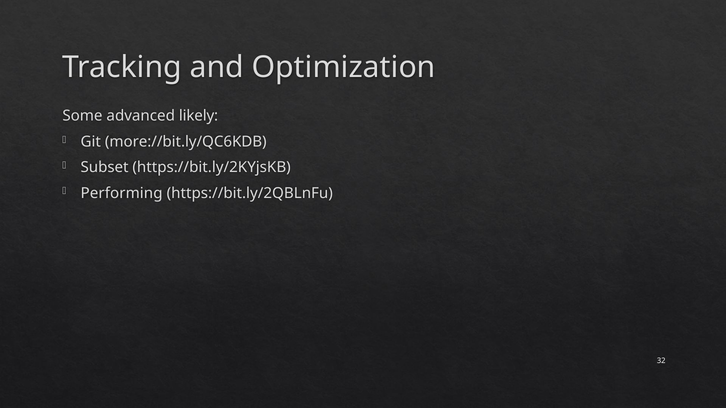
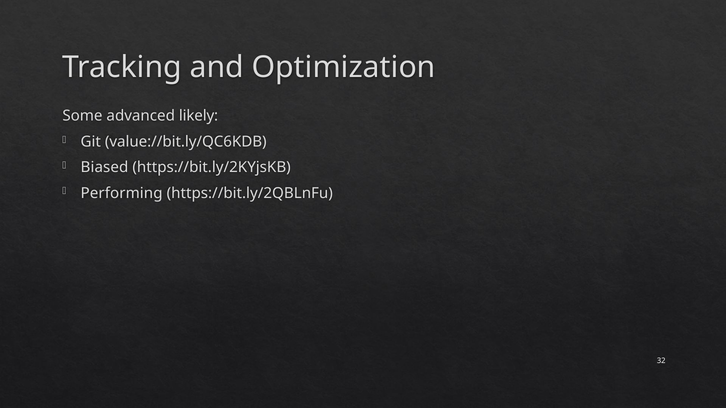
more://bit.ly/QC6KDB: more://bit.ly/QC6KDB -> value://bit.ly/QC6KDB
Subset: Subset -> Biased
